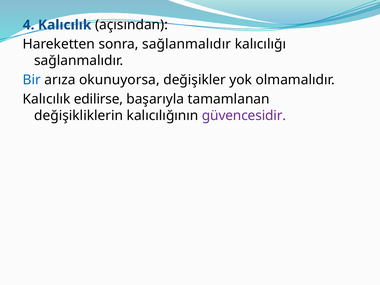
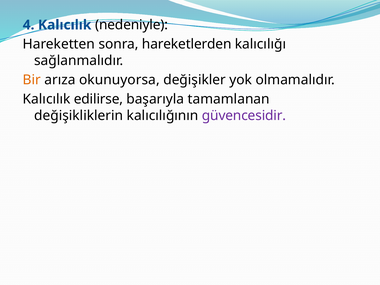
açısından: açısından -> nedeniyle
sonra sağlanmalıdır: sağlanmalıdır -> hareketlerden
Bir colour: blue -> orange
